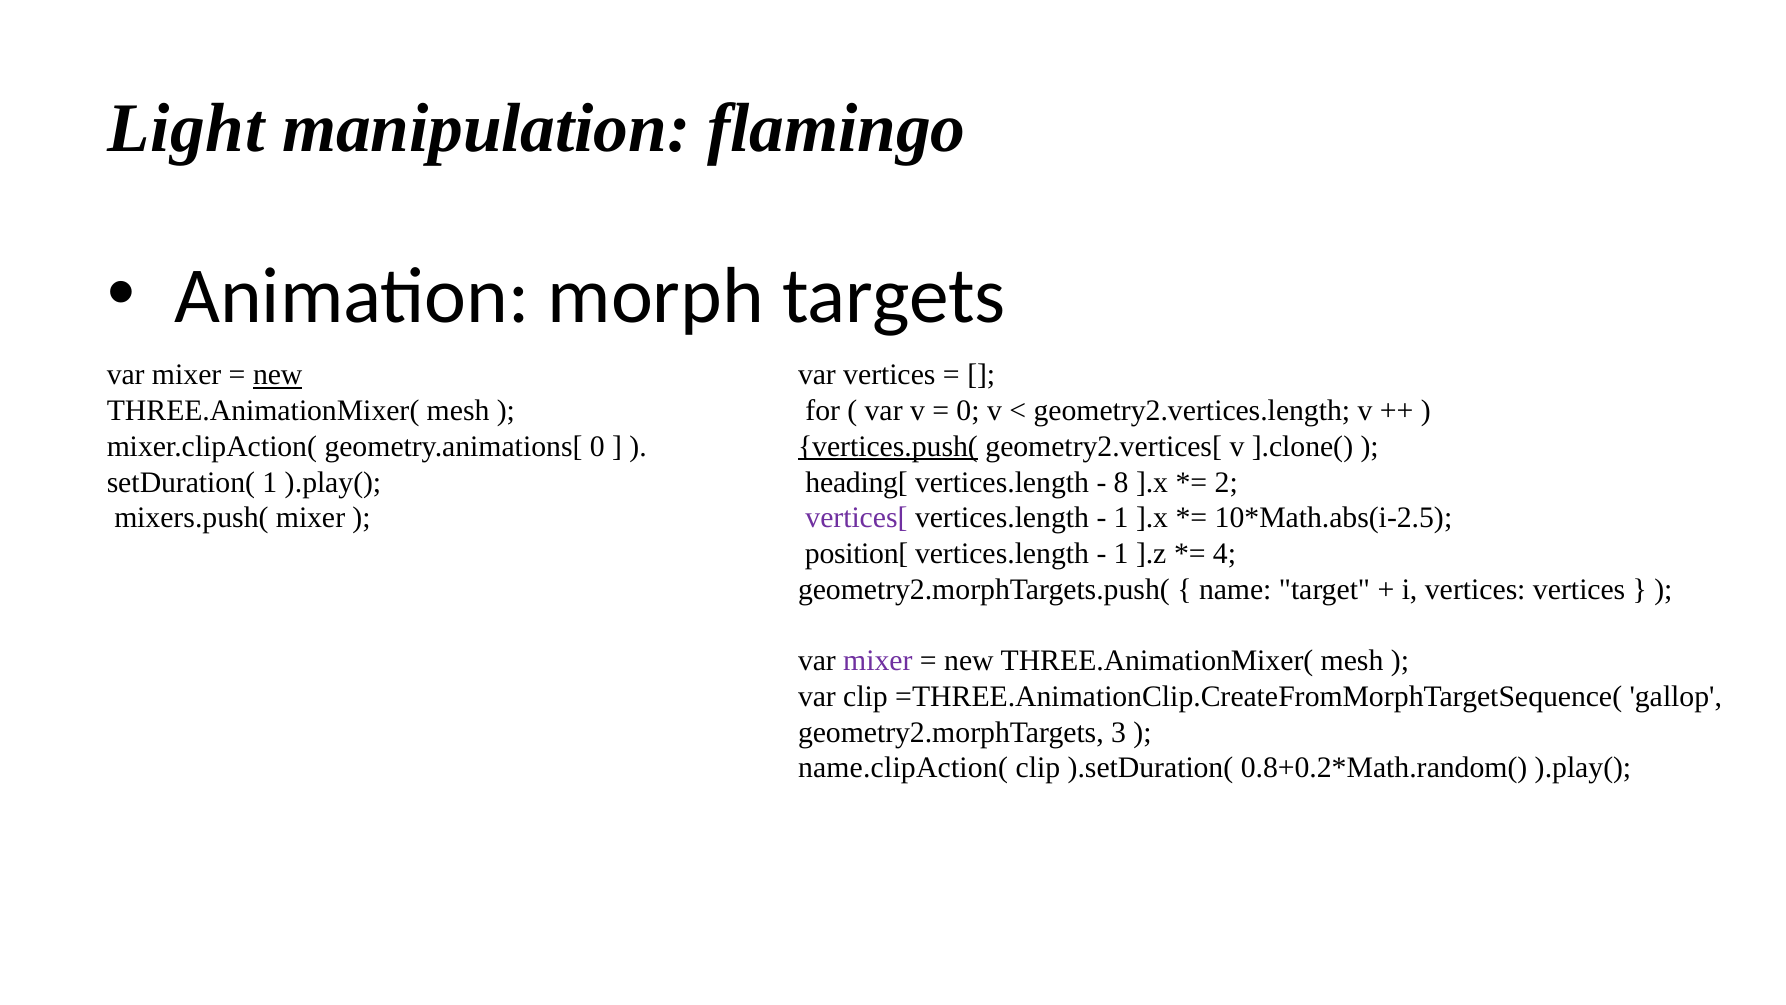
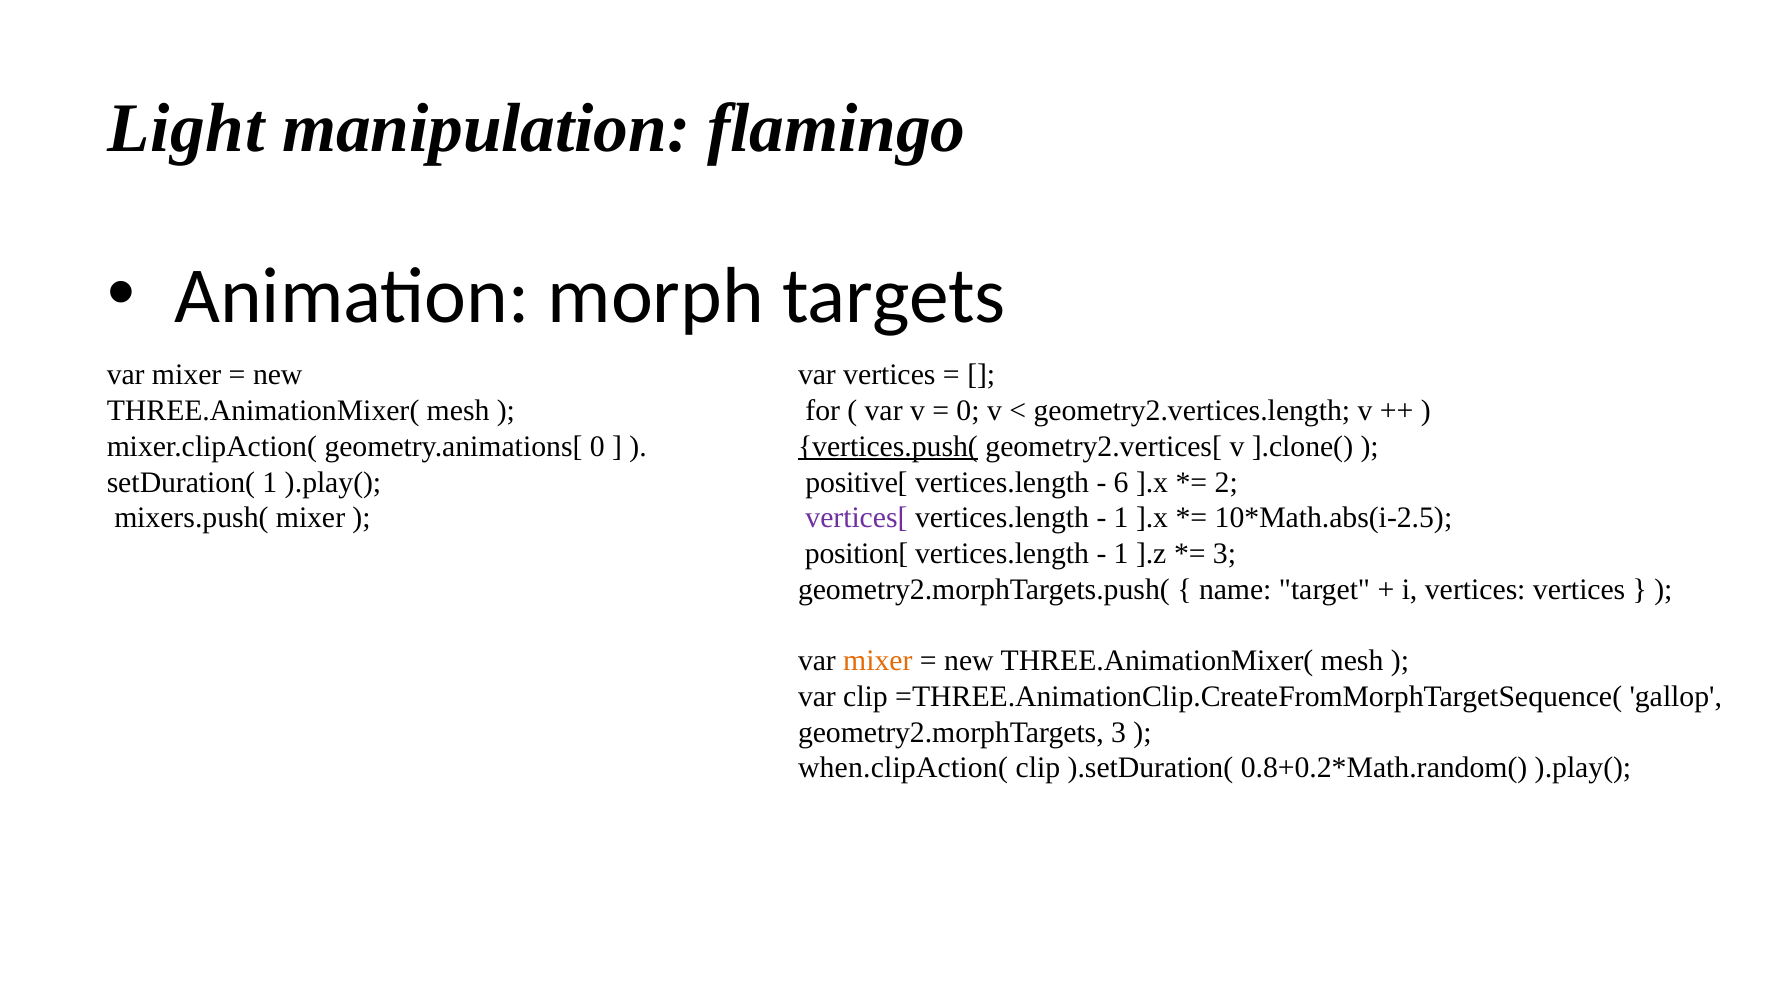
new at (278, 375) underline: present -> none
heading[: heading[ -> positive[
8: 8 -> 6
4 at (1224, 553): 4 -> 3
mixer at (878, 661) colour: purple -> orange
name.clipAction(: name.clipAction( -> when.clipAction(
